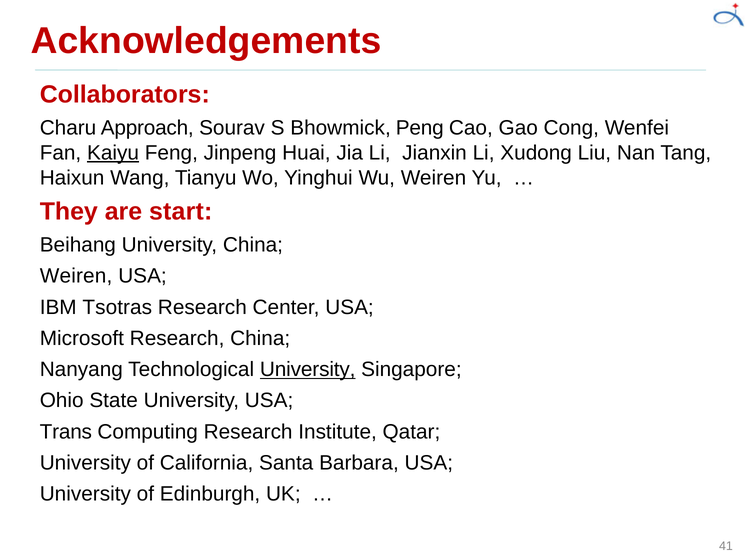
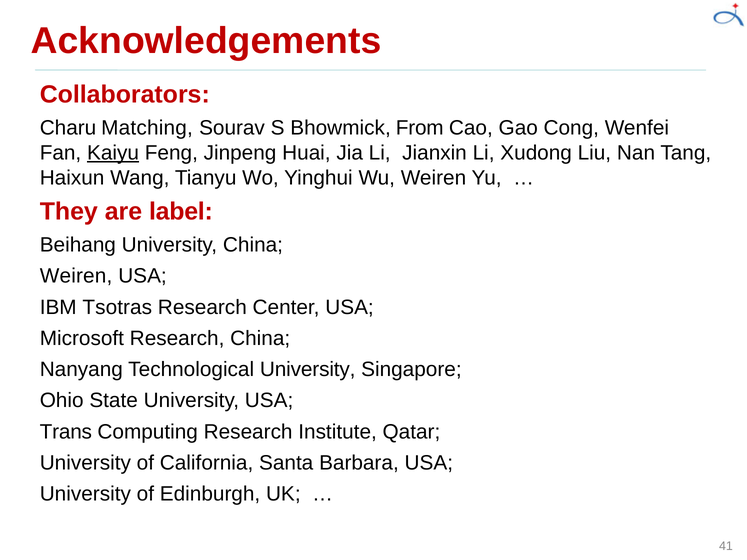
Approach: Approach -> Matching
Peng: Peng -> From
start: start -> label
University at (308, 370) underline: present -> none
